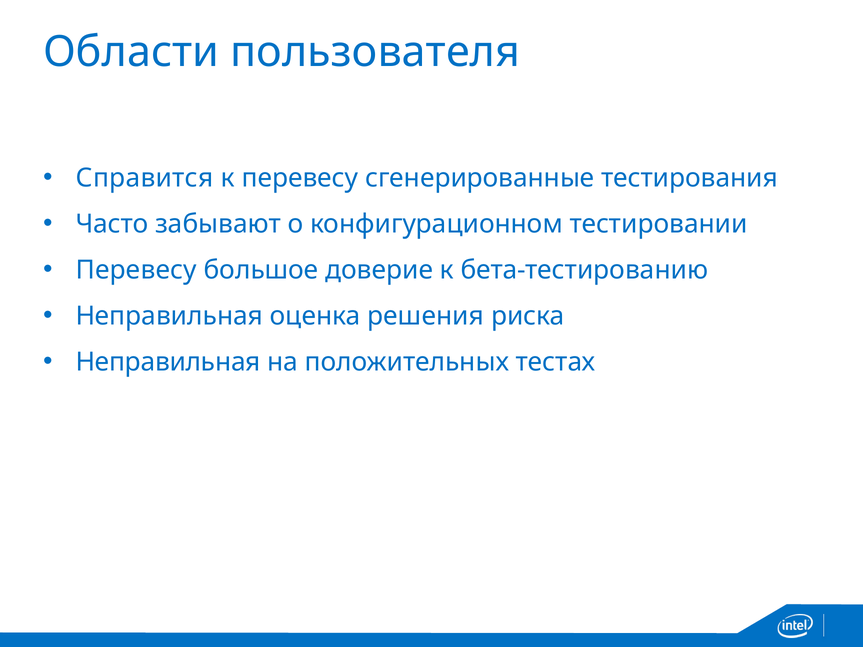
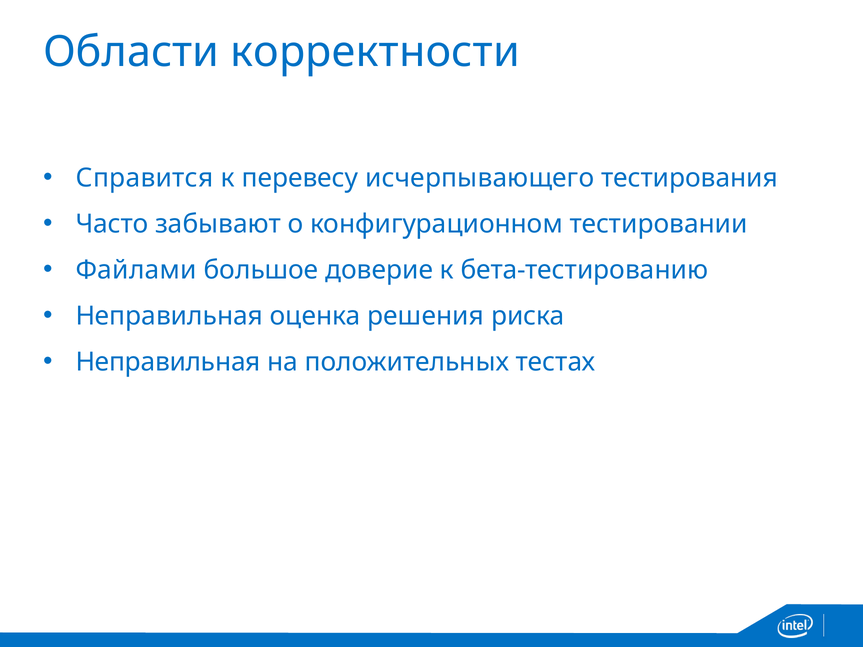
пользователя: пользователя -> корректности
сгенерированные: сгенерированные -> исчерпывающего
Перевесу at (136, 270): Перевесу -> Файлами
